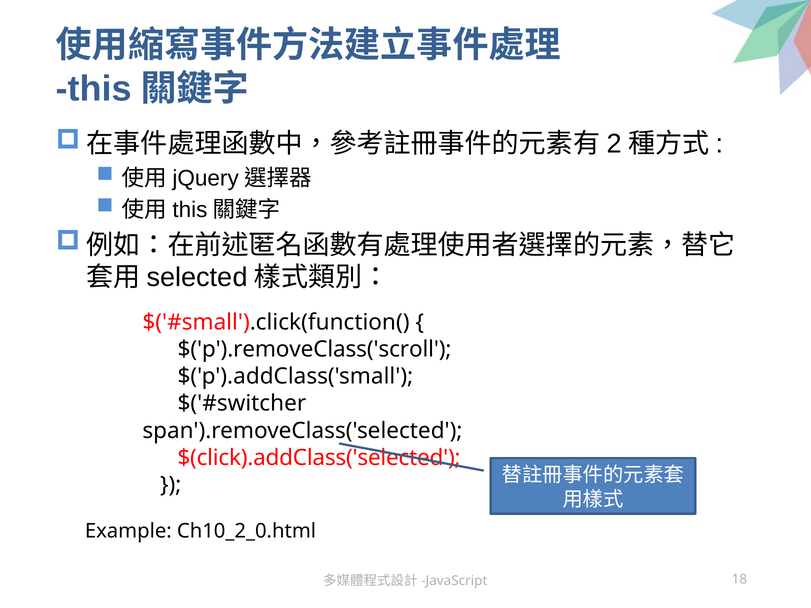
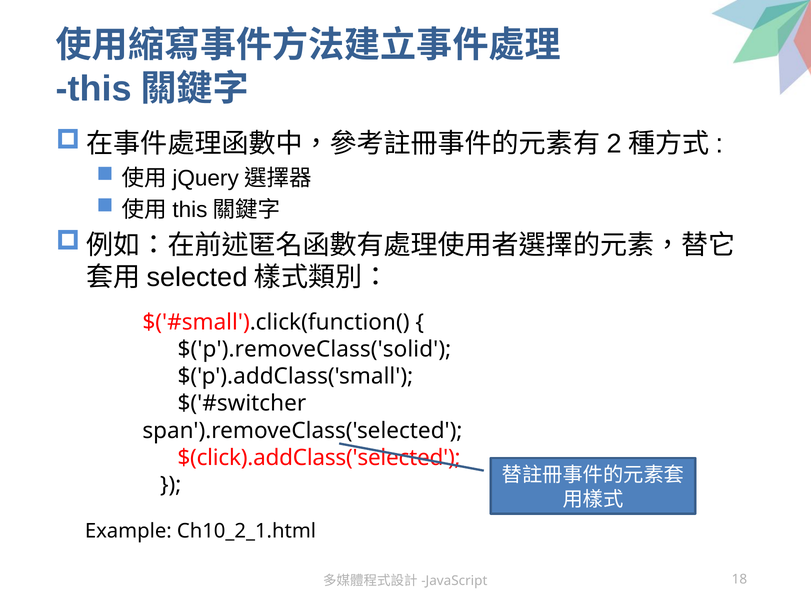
$('p').removeClass('scroll: $('p').removeClass('scroll -> $('p').removeClass('solid
Ch10_2_0.html: Ch10_2_0.html -> Ch10_2_1.html
